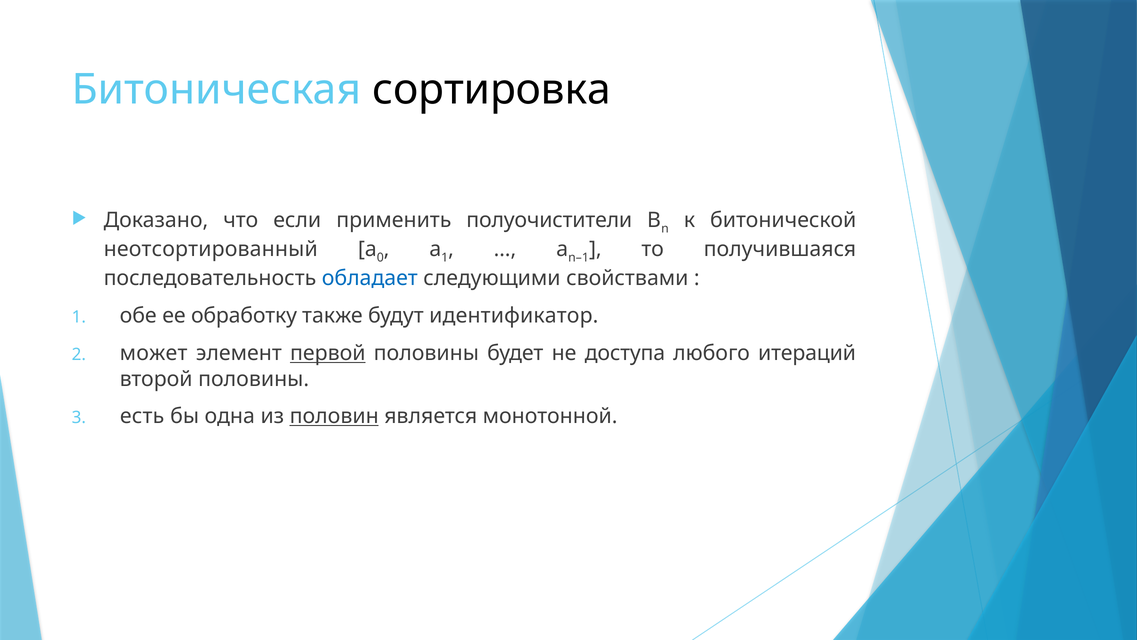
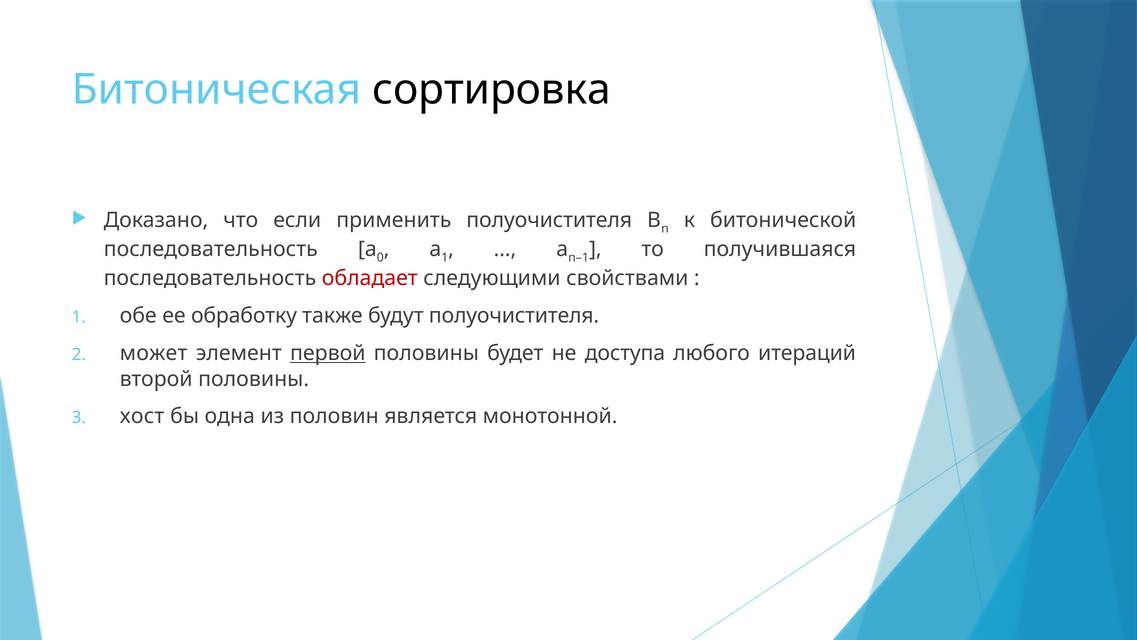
применить полуочистители: полуочистители -> полуочистителя
неотсортированный at (211, 249): неотсортированный -> последовательность
обладает colour: blue -> red
будут идентификатор: идентификатор -> полуочистителя
есть: есть -> хост
половин underline: present -> none
